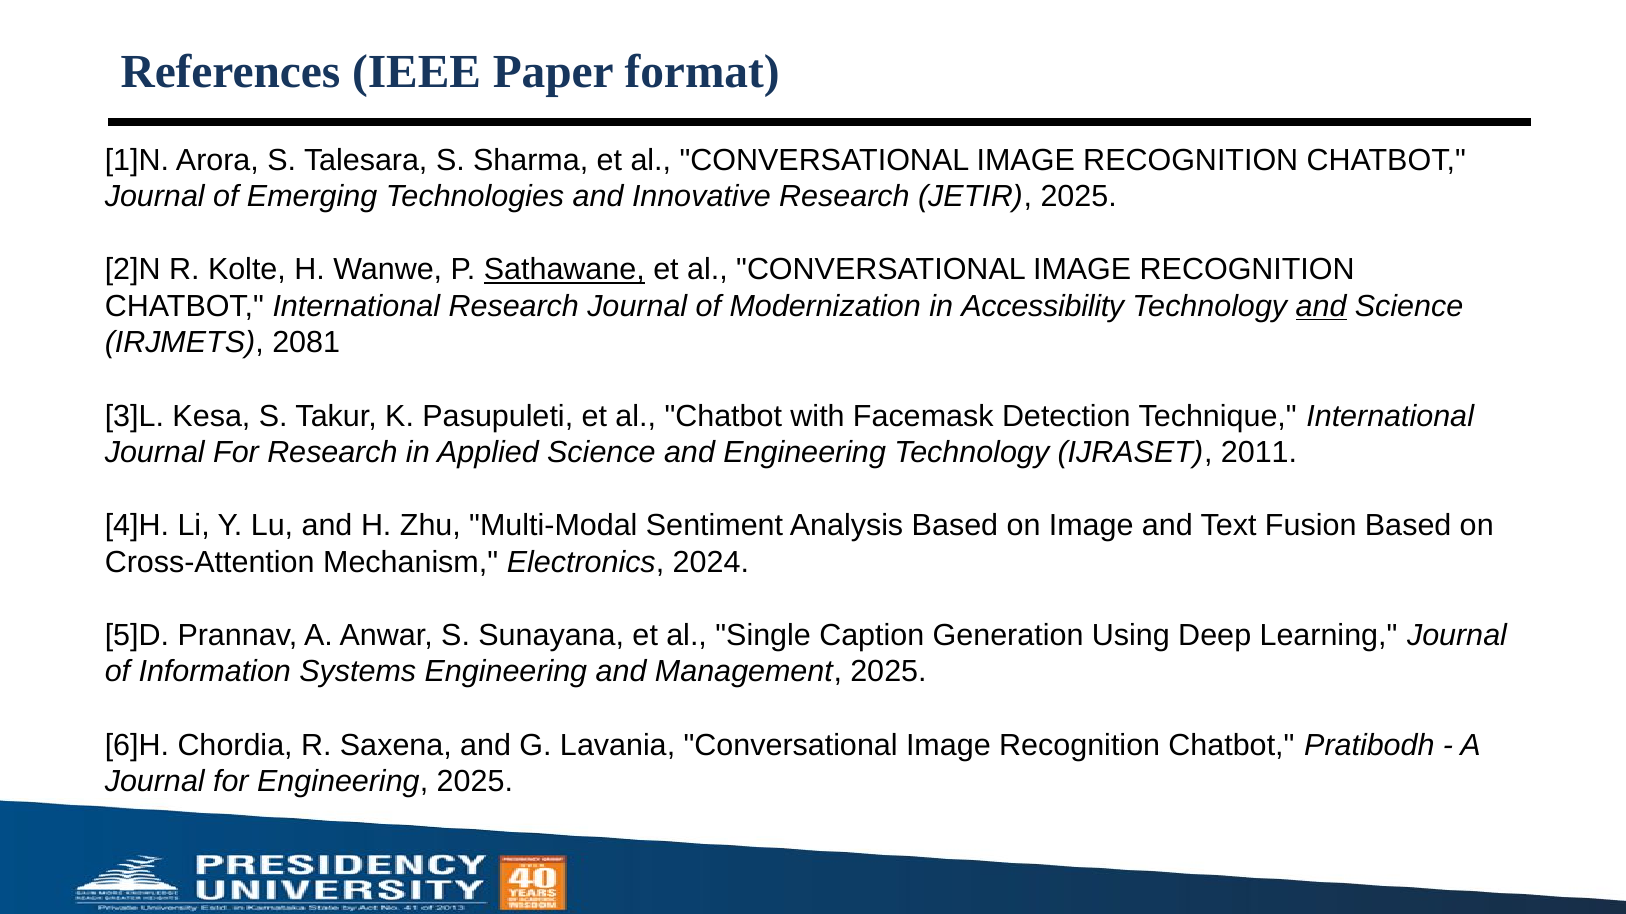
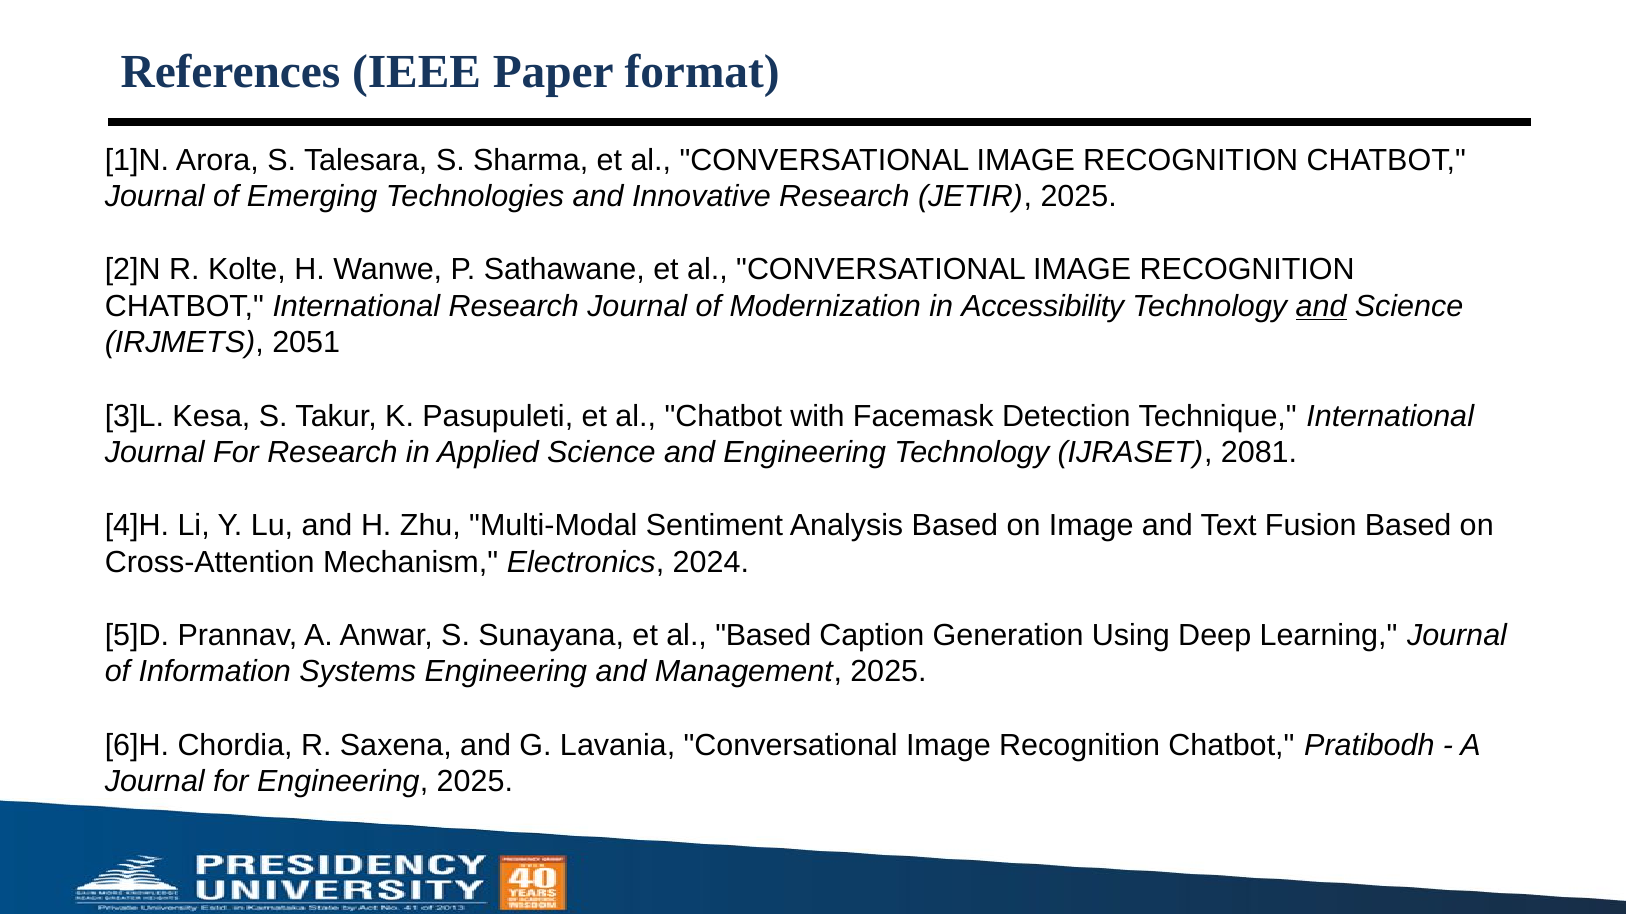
Sathawane underline: present -> none
2081: 2081 -> 2051
2011: 2011 -> 2081
al Single: Single -> Based
